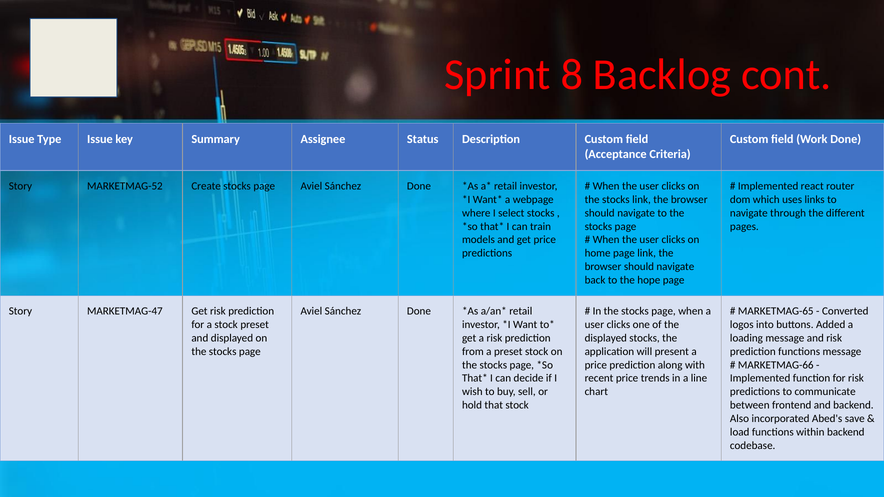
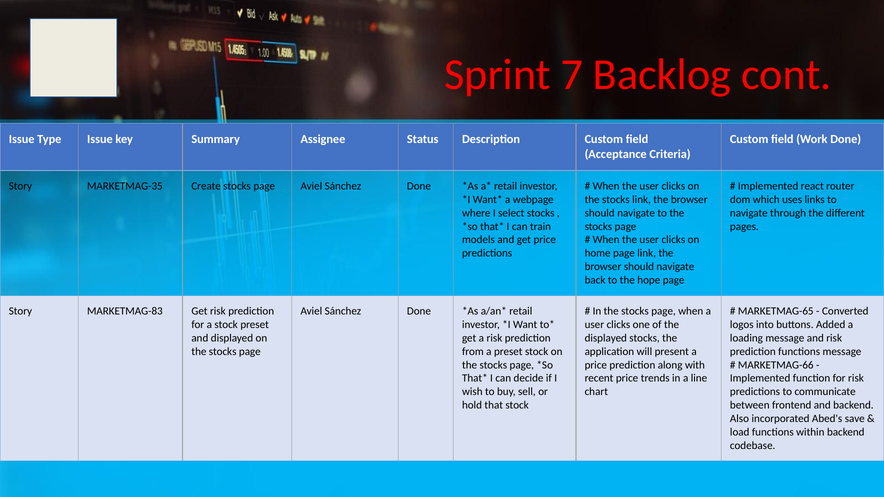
8: 8 -> 7
MARKETMAG-52: MARKETMAG-52 -> MARKETMAG-35
MARKETMAG-47: MARKETMAG-47 -> MARKETMAG-83
